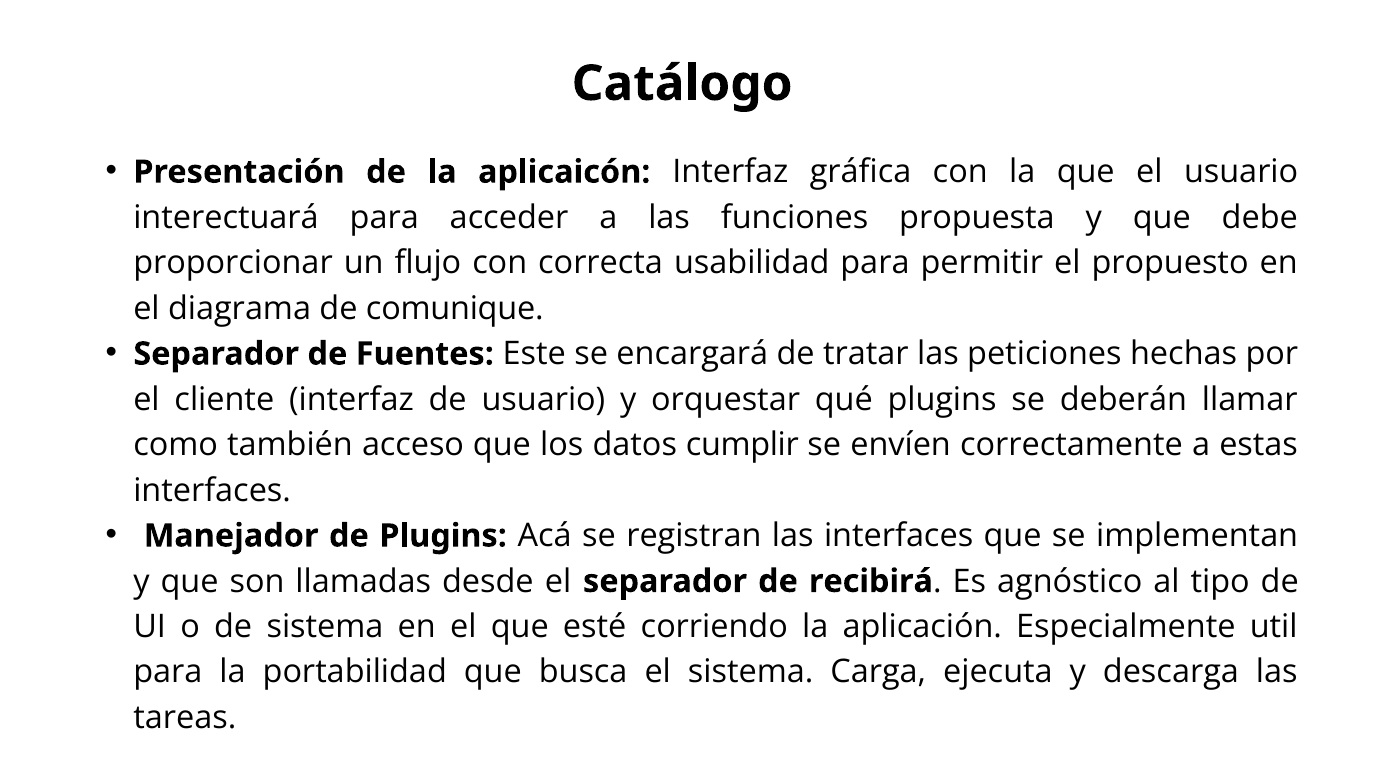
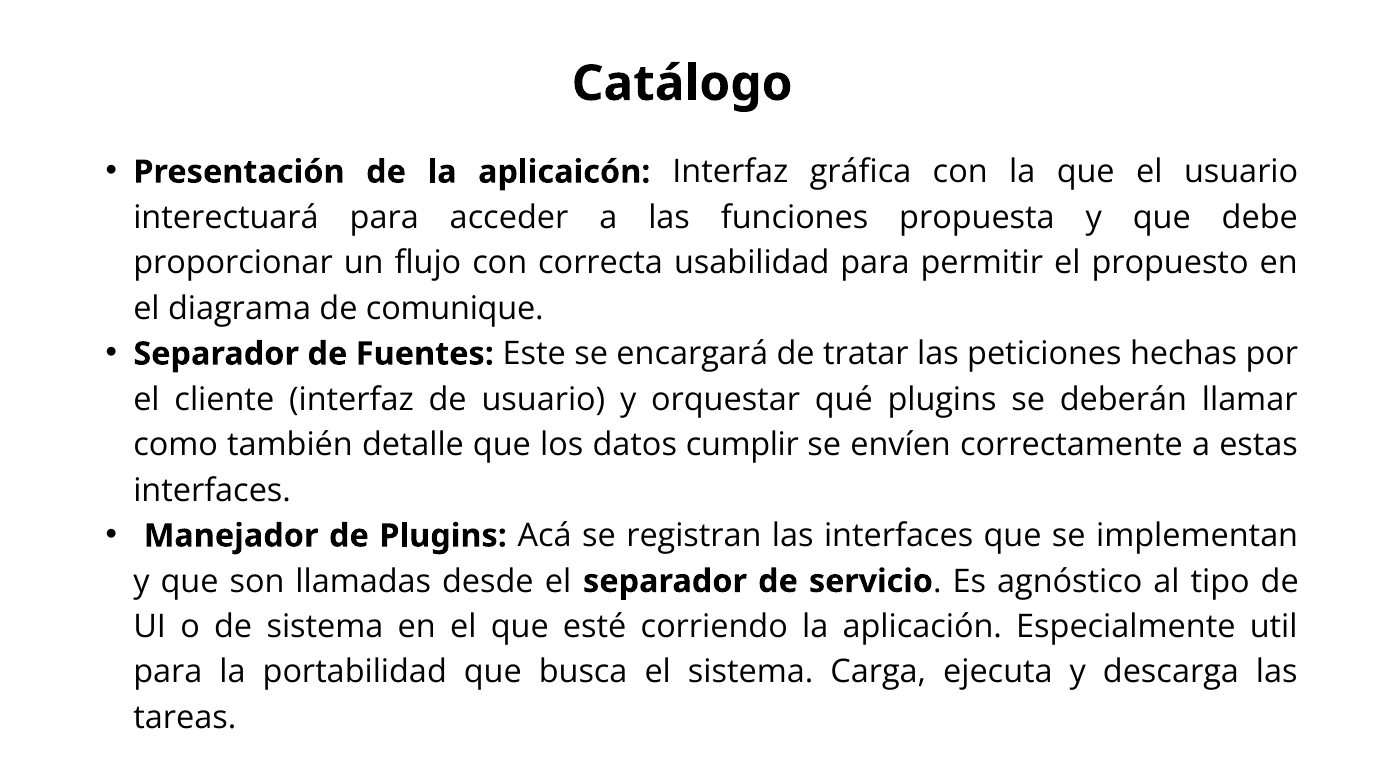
acceso: acceso -> detalle
recibirá: recibirá -> servicio
